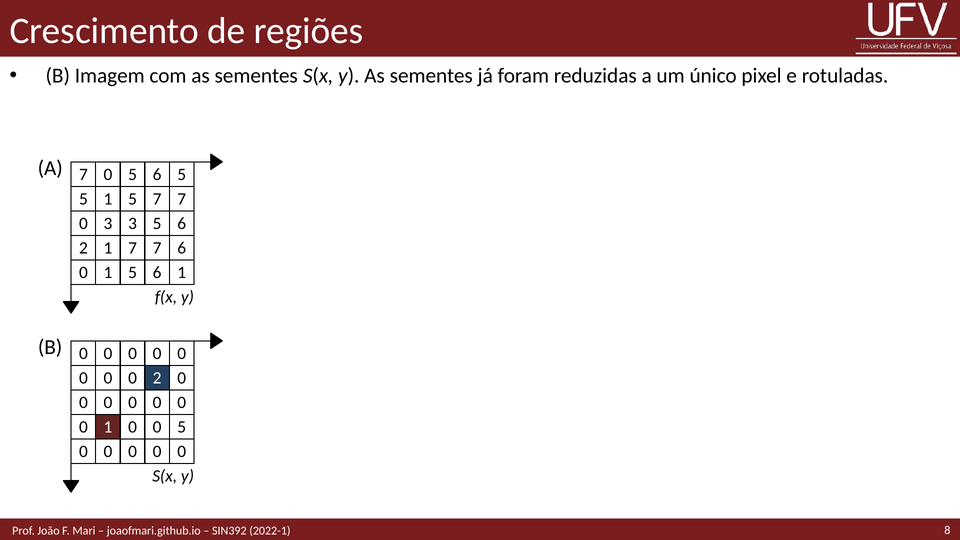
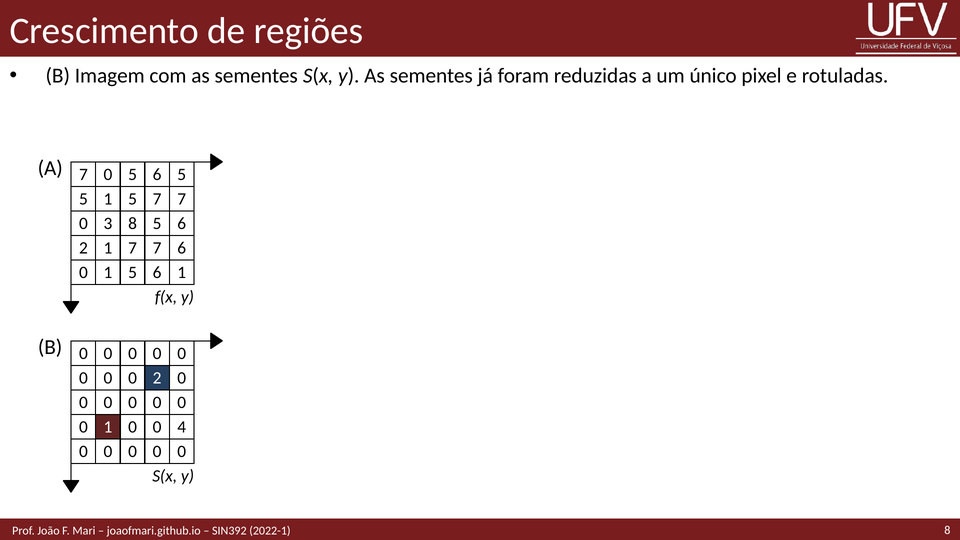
3 3: 3 -> 8
0 0 5: 5 -> 4
